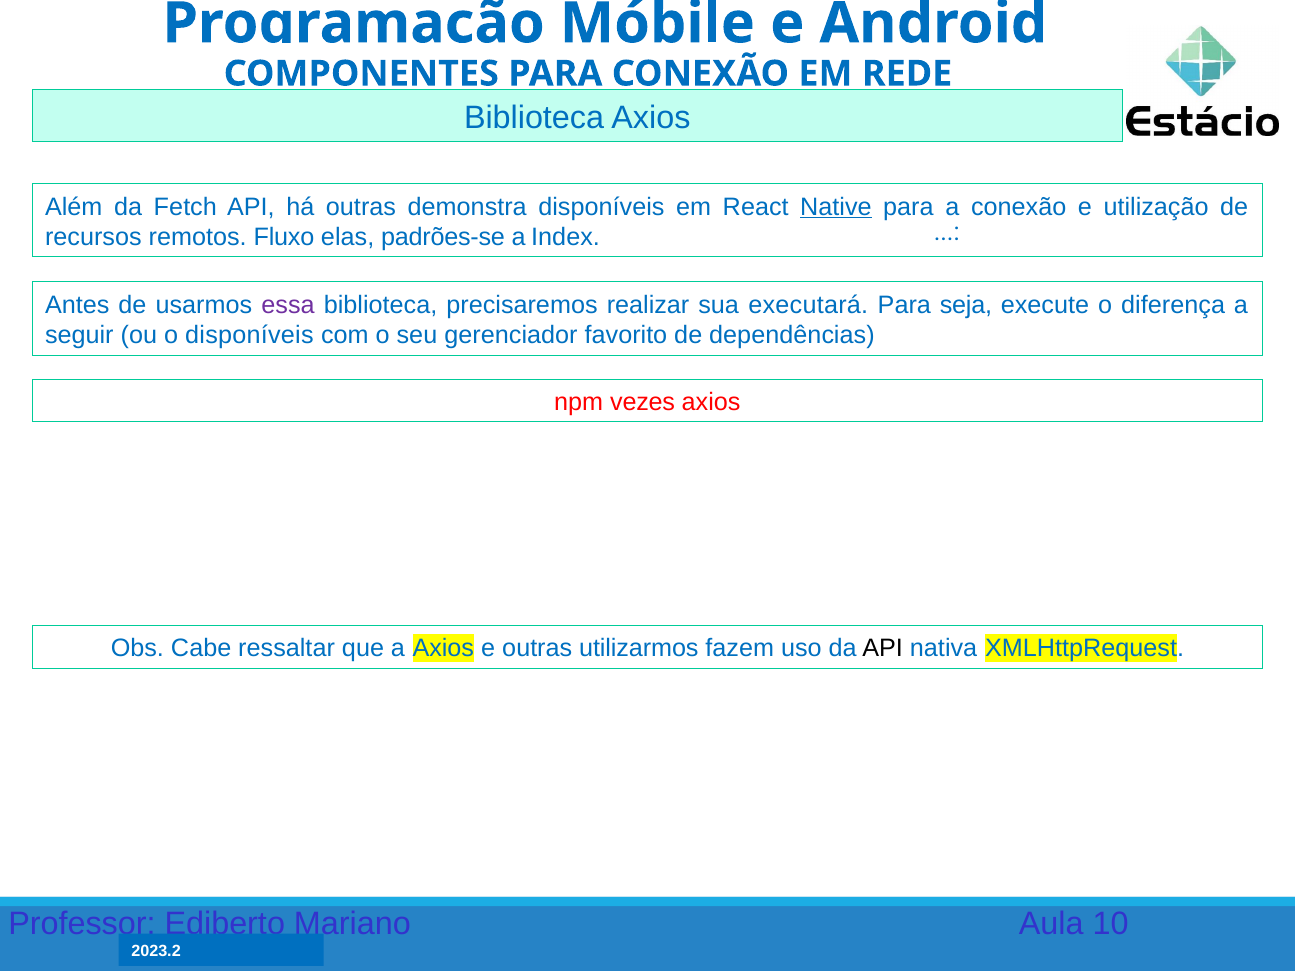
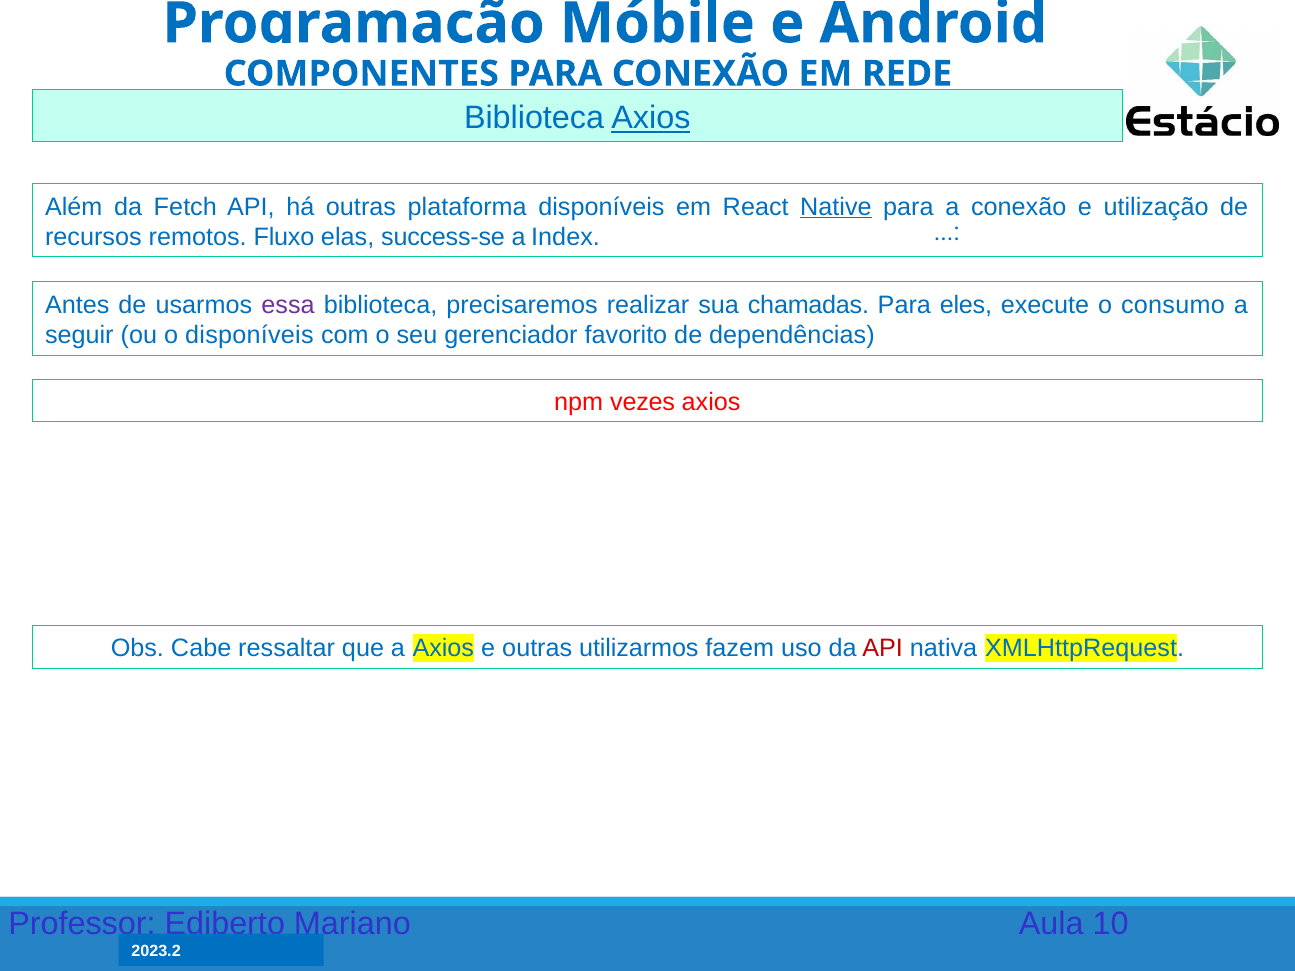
Axios at (651, 118) underline: none -> present
demonstra: demonstra -> plataforma
padrões-se: padrões-se -> success-se
executará: executará -> chamadas
seja: seja -> eles
diferença: diferença -> consumo
API at (883, 649) colour: black -> red
